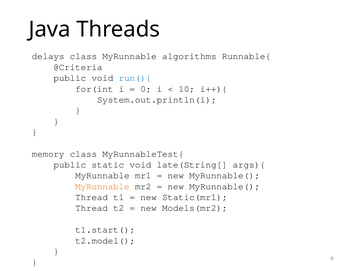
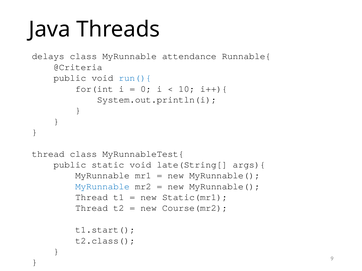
algorithms: algorithms -> attendance
memory at (48, 154): memory -> thread
MyRunnable at (102, 187) colour: orange -> blue
Models(mr2: Models(mr2 -> Course(mr2
t2.model(: t2.model( -> t2.class(
